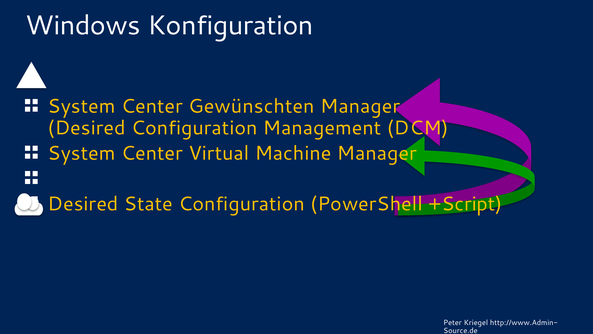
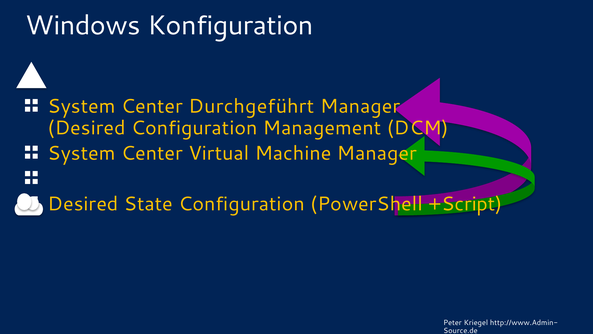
Gewünschten: Gewünschten -> Durchgeführt
